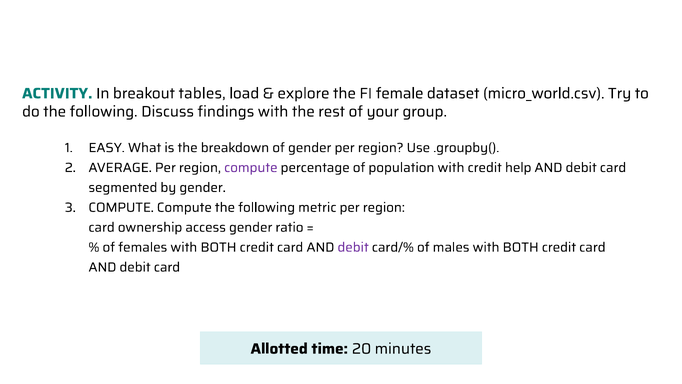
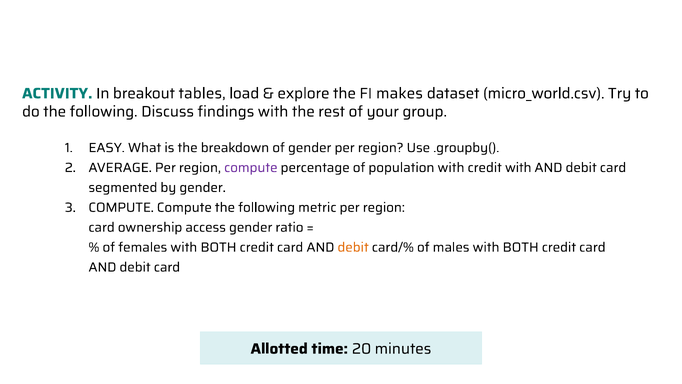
female: female -> makes
credit help: help -> with
debit at (353, 247) colour: purple -> orange
